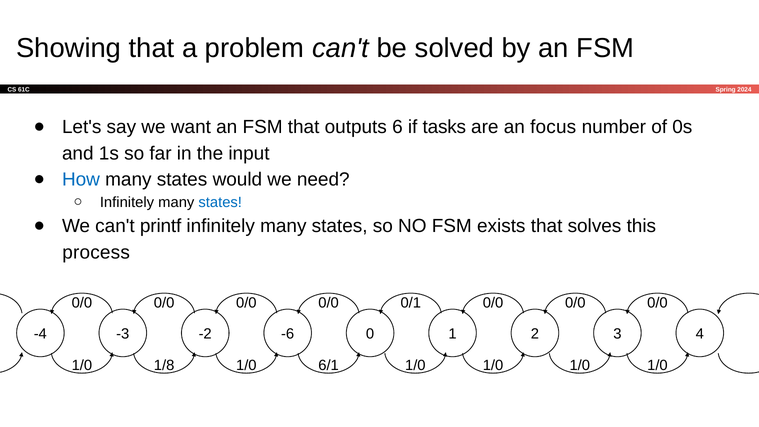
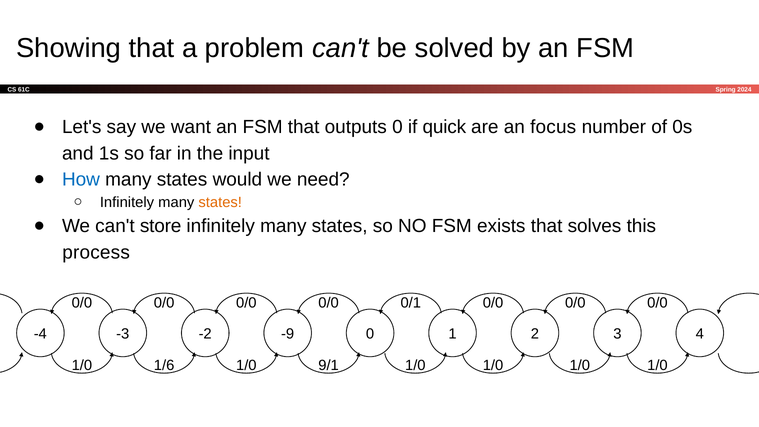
outputs 6: 6 -> 0
tasks: tasks -> quick
states at (220, 202) colour: blue -> orange
printf: printf -> store
-6: -6 -> -9
1/8: 1/8 -> 1/6
6/1: 6/1 -> 9/1
